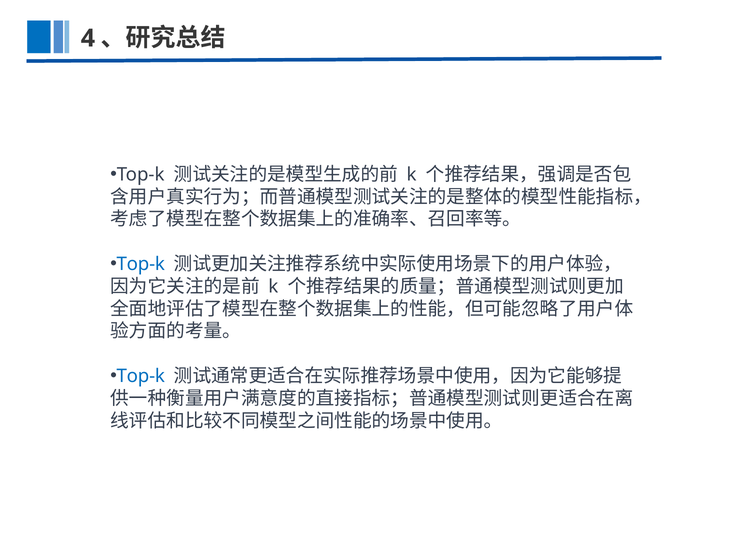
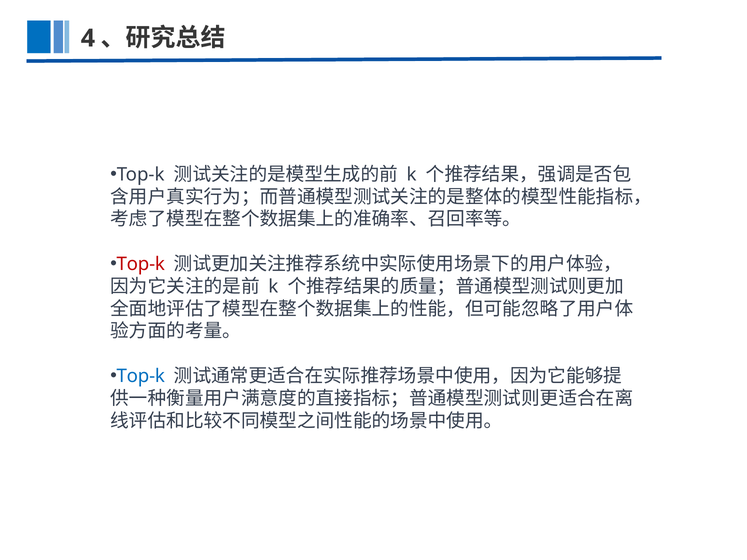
Top-k at (141, 264) colour: blue -> red
